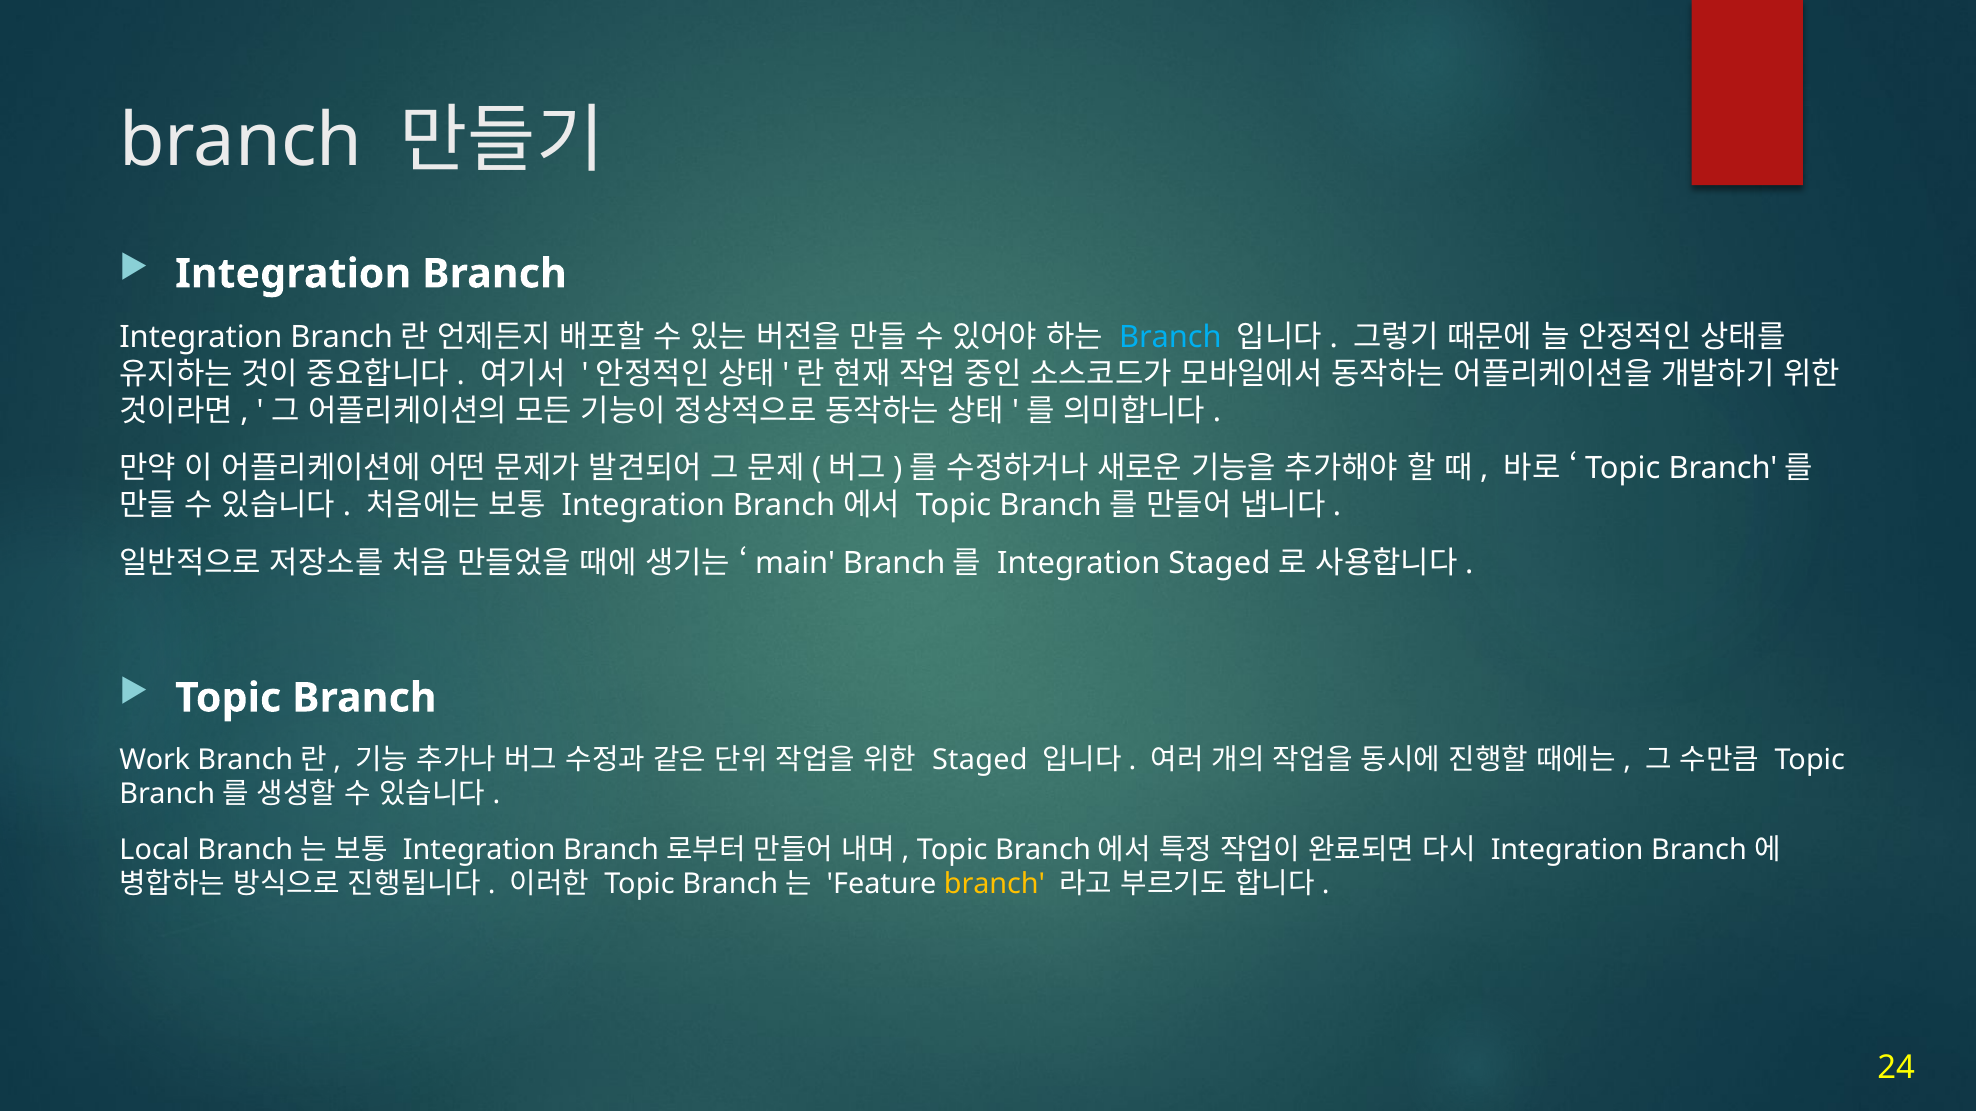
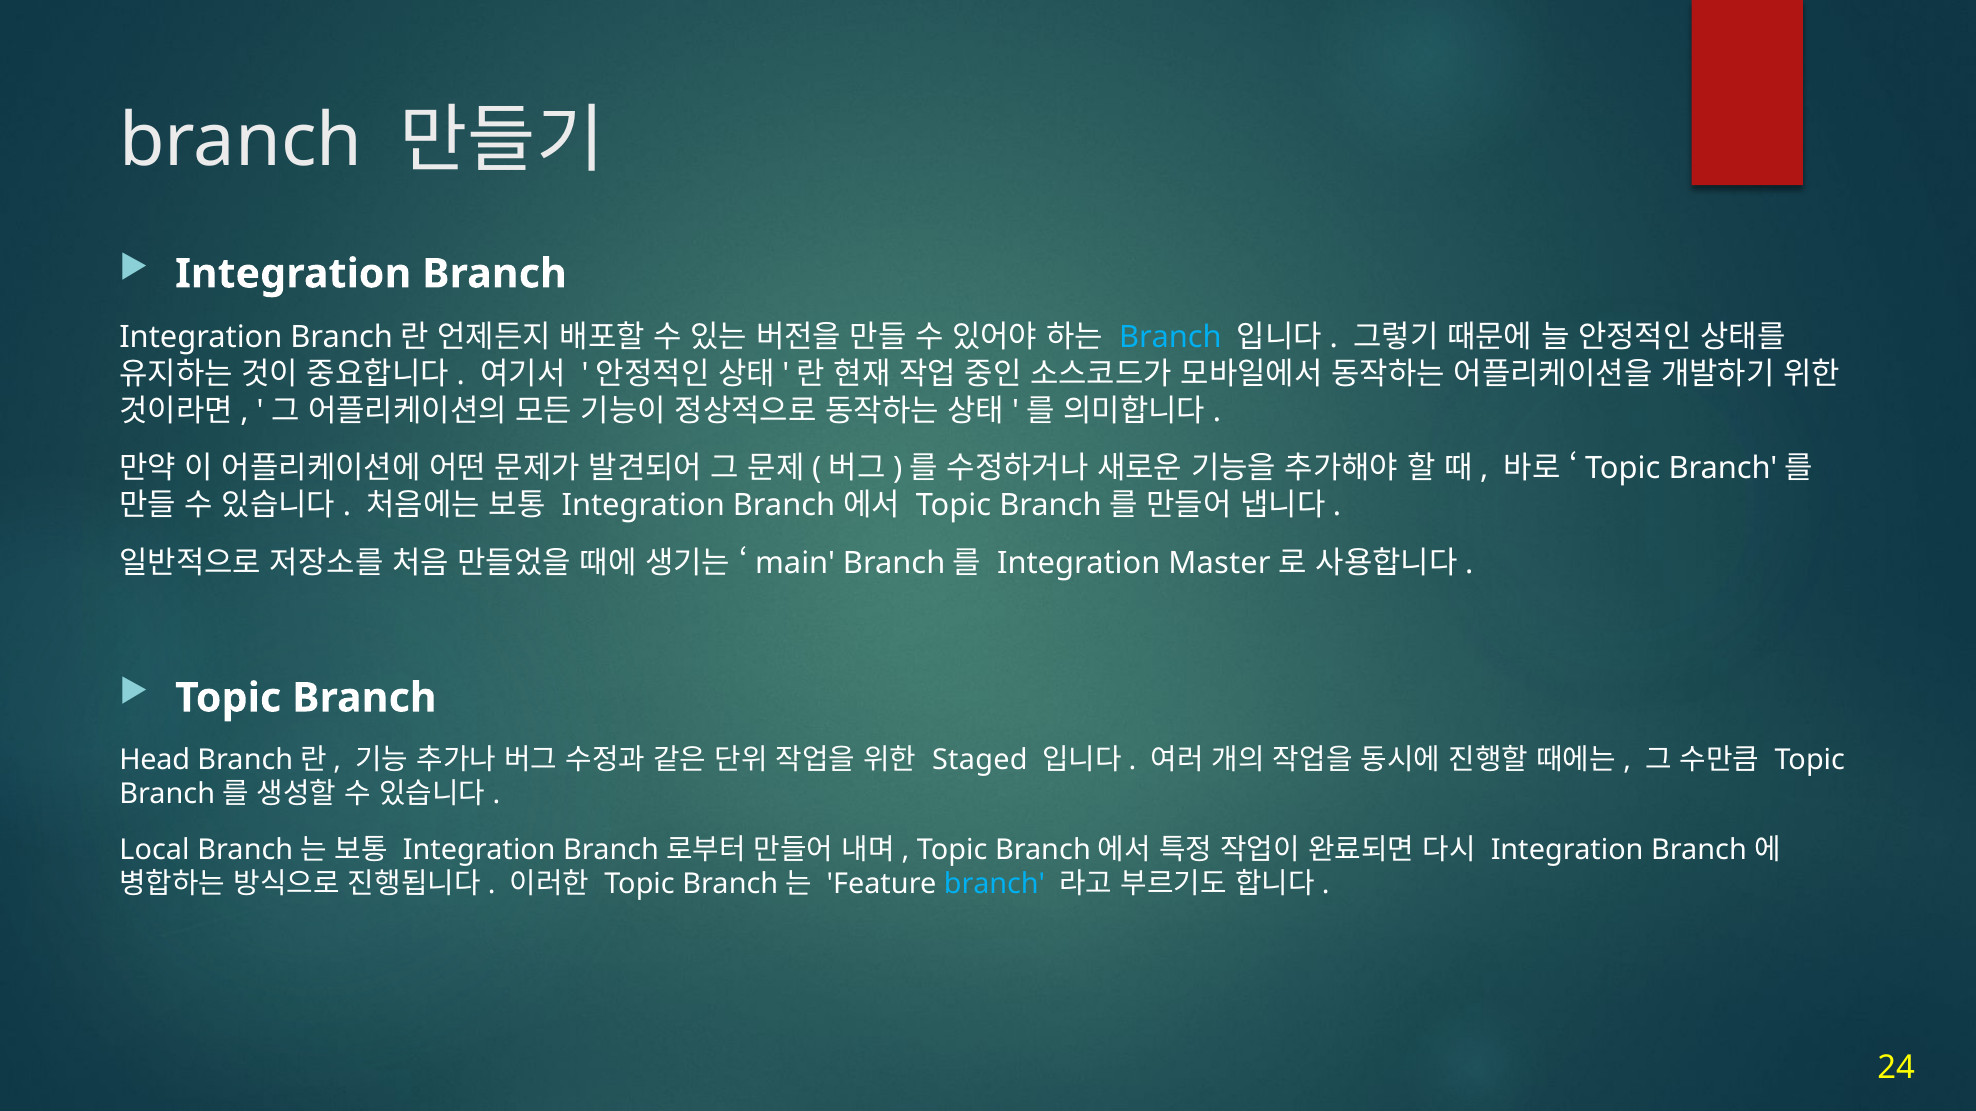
Integration Staged: Staged -> Master
Work: Work -> Head
branch at (994, 885) colour: yellow -> light blue
